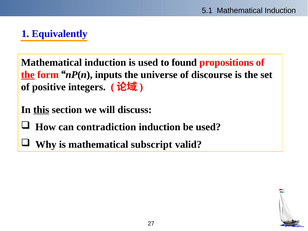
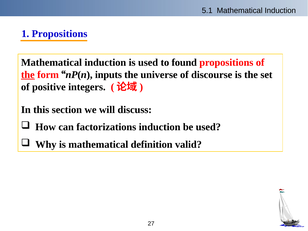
1 Equivalently: Equivalently -> Propositions
this underline: present -> none
contradiction: contradiction -> factorizations
subscript: subscript -> definition
